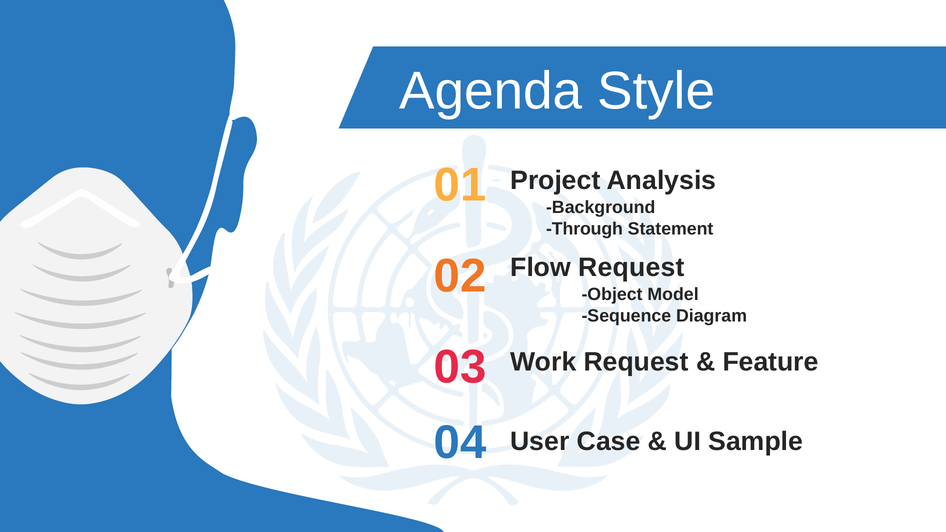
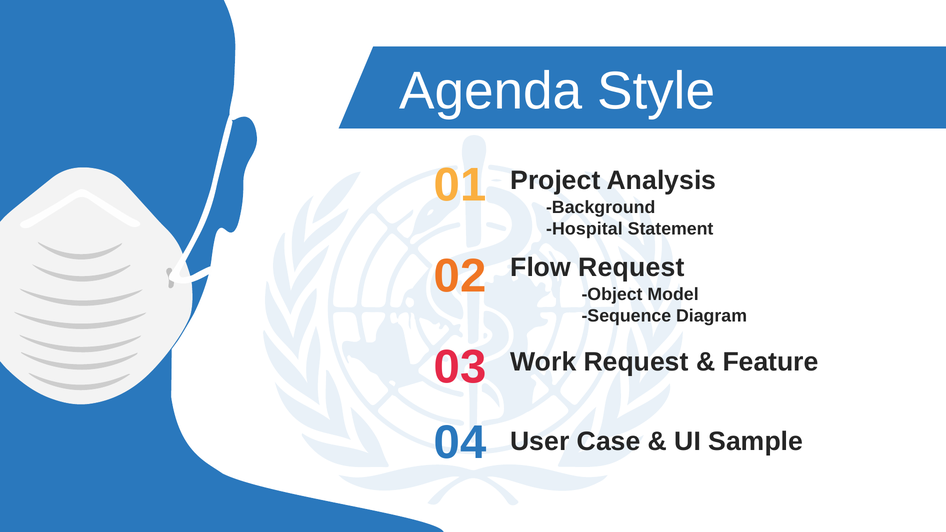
Through: Through -> Hospital
